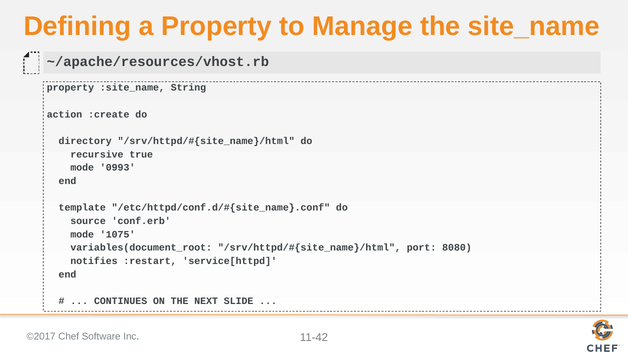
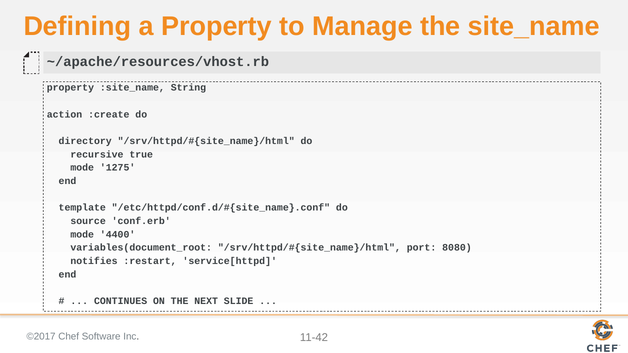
0993: 0993 -> 1275
1075: 1075 -> 4400
